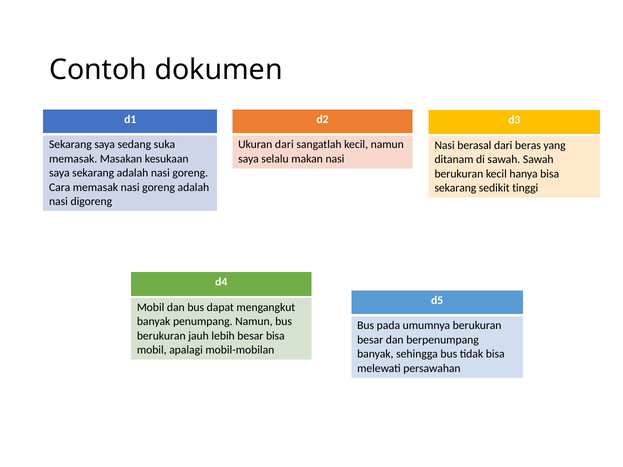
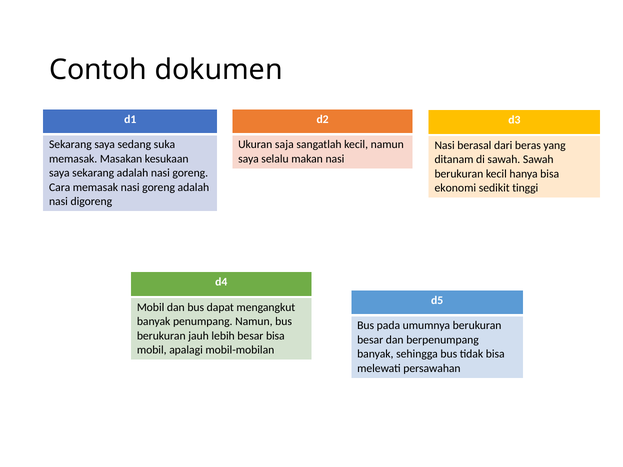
Ukuran dari: dari -> saja
sekarang at (455, 188): sekarang -> ekonomi
